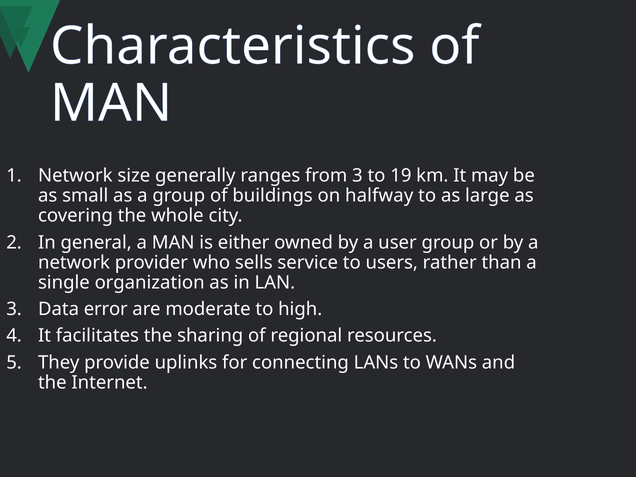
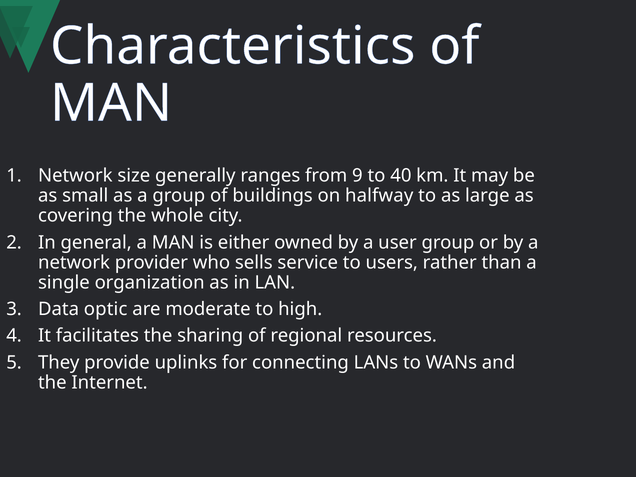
from 3: 3 -> 9
19: 19 -> 40
error: error -> optic
